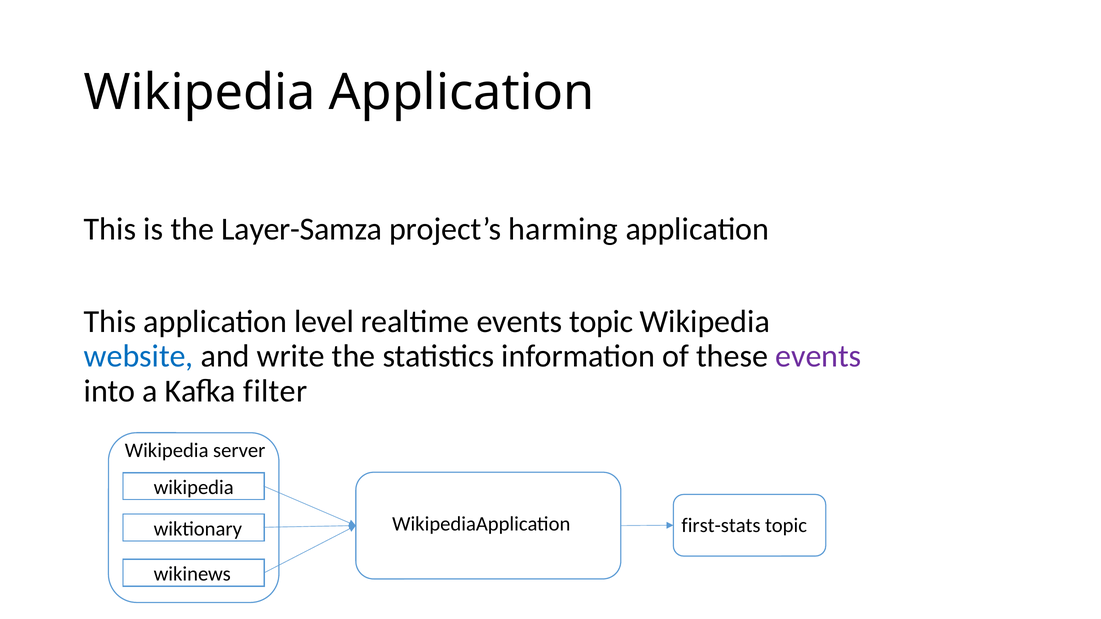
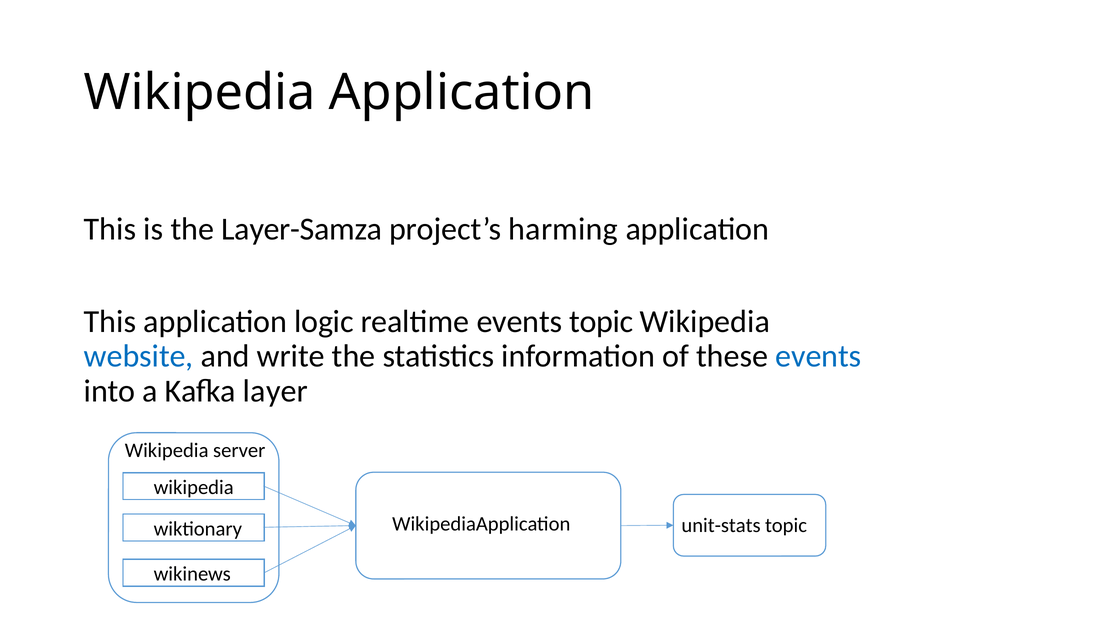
level: level -> logic
events at (818, 356) colour: purple -> blue
filter: filter -> layer
first-stats: first-stats -> unit-stats
